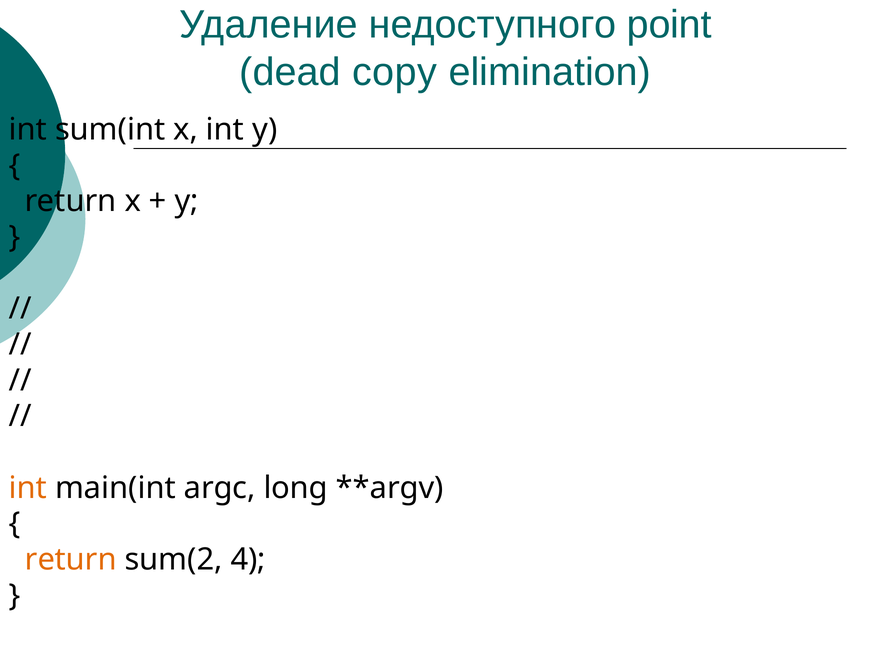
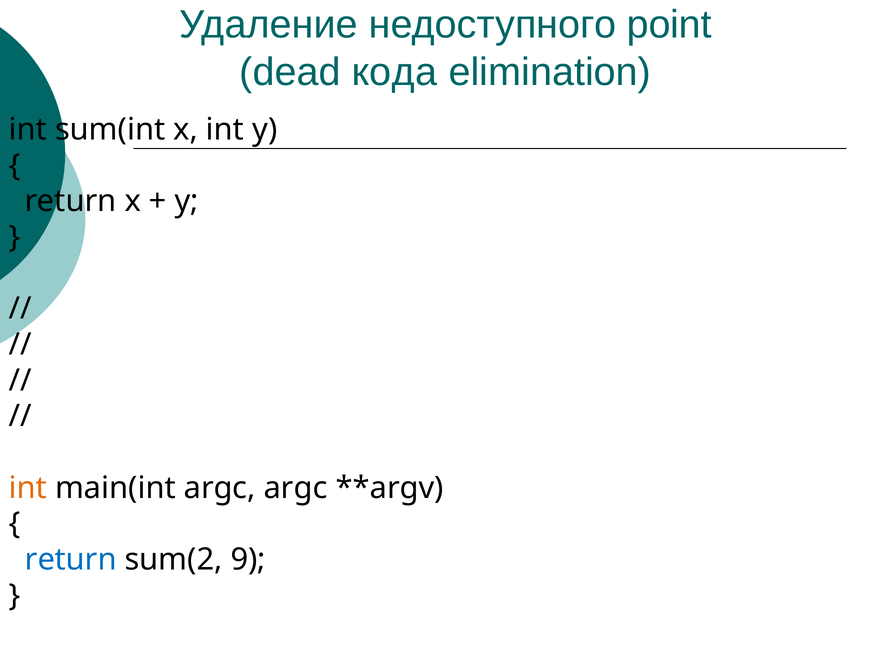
copy: copy -> кода
argc long: long -> argc
return at (71, 560) colour: orange -> blue
4: 4 -> 9
